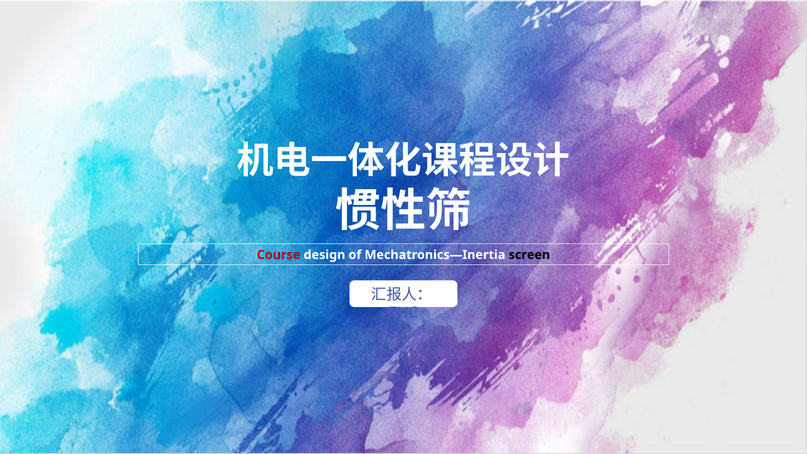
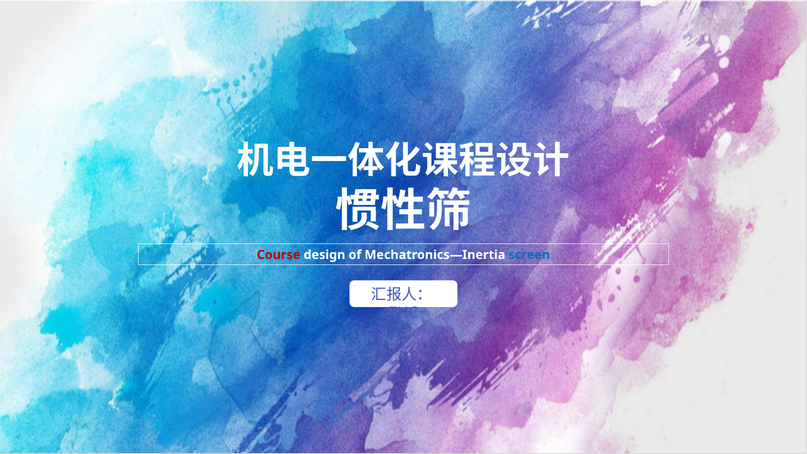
screen colour: black -> blue
